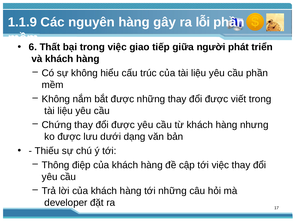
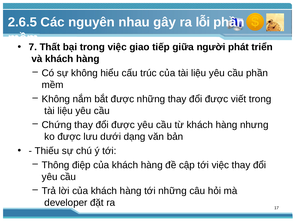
1.1.9: 1.1.9 -> 2.6.5
nguyên hàng: hàng -> nhau
6: 6 -> 7
